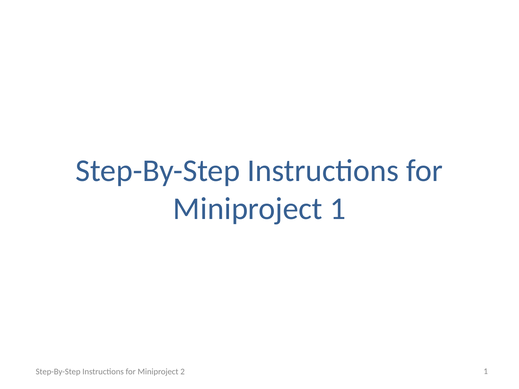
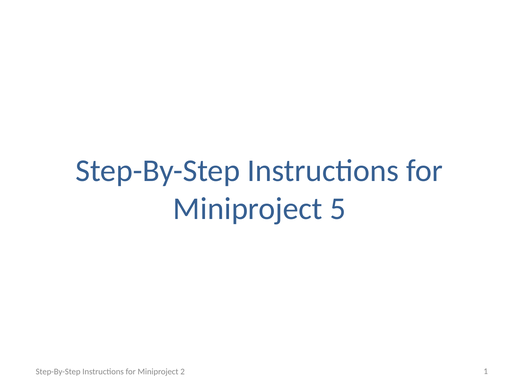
Miniproject 1: 1 -> 5
